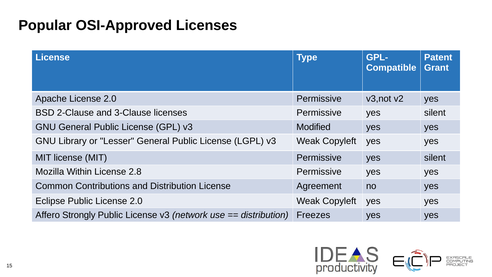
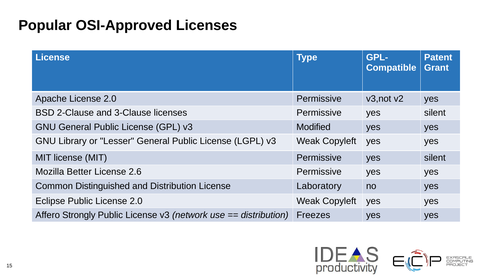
Within: Within -> Better
2.8: 2.8 -> 2.6
Contributions: Contributions -> Distinguished
Agreement: Agreement -> Laboratory
